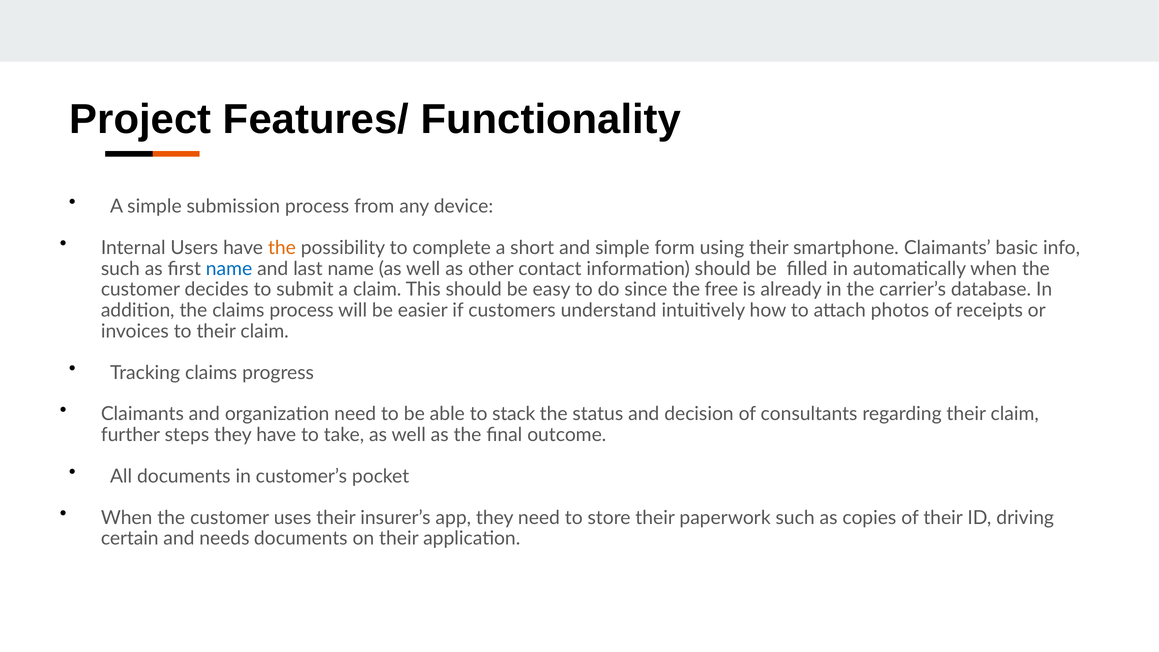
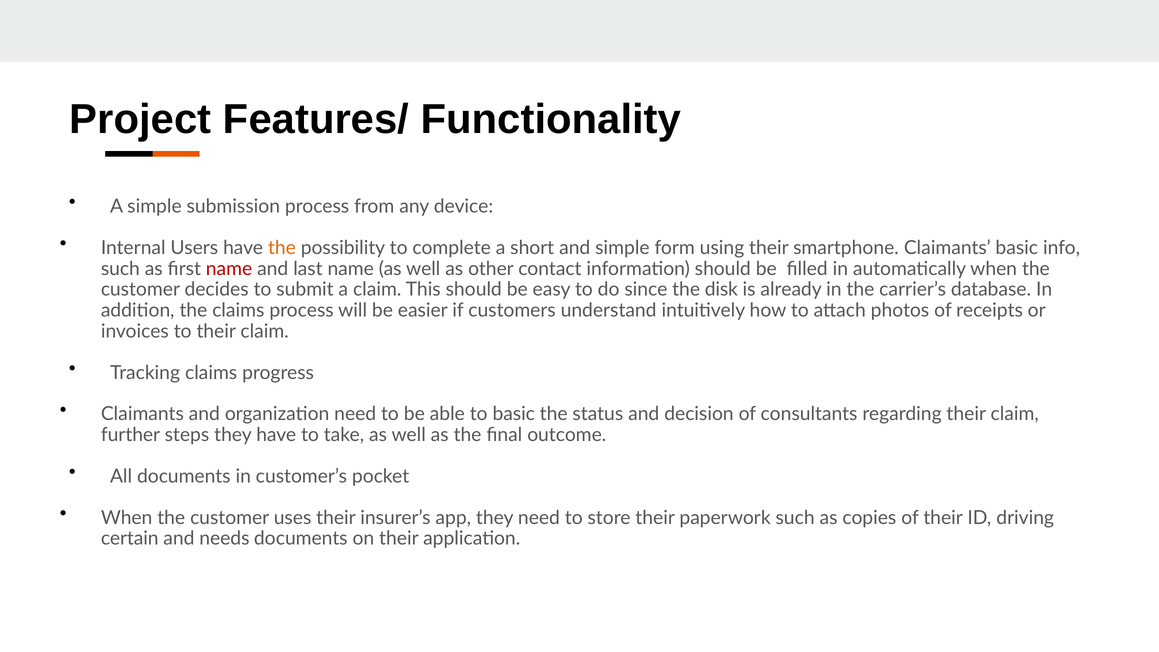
name at (229, 269) colour: blue -> red
free: free -> disk
to stack: stack -> basic
